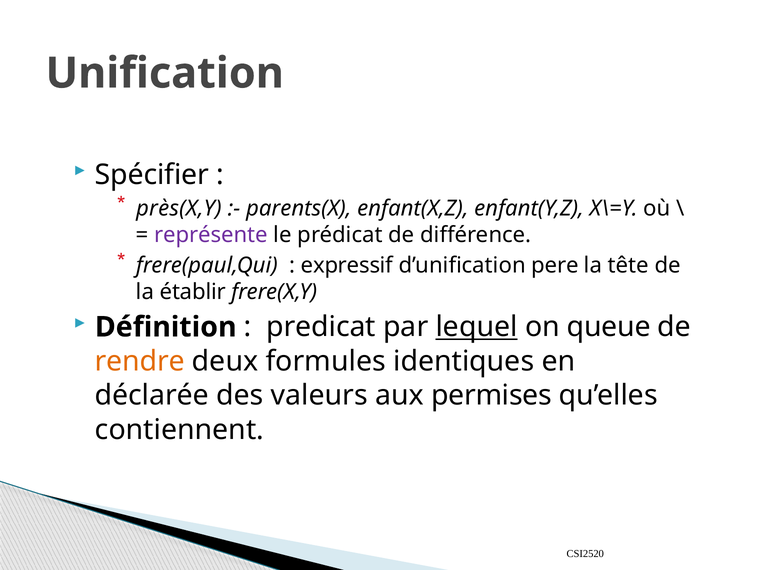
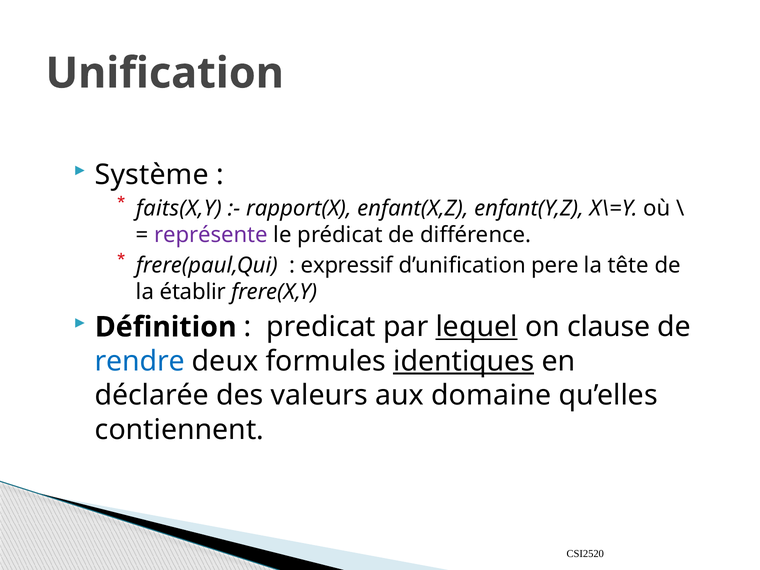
Spécifier: Spécifier -> Système
près(X,Y: près(X,Y -> faits(X,Y
parents(X: parents(X -> rapport(X
queue: queue -> clause
rendre colour: orange -> blue
identiques underline: none -> present
permises: permises -> domaine
